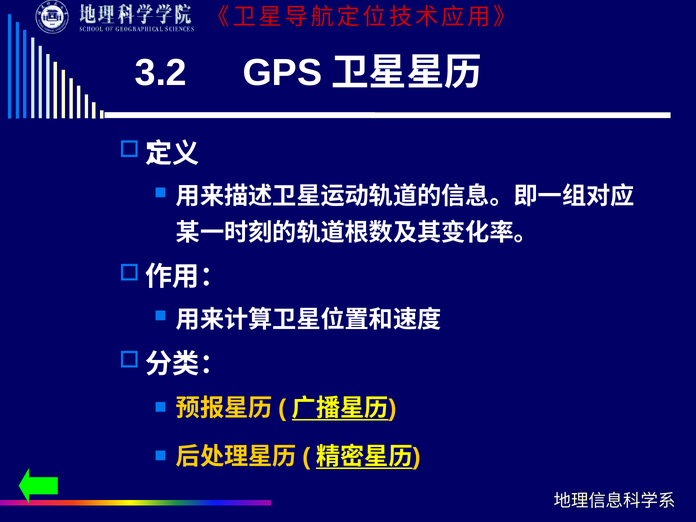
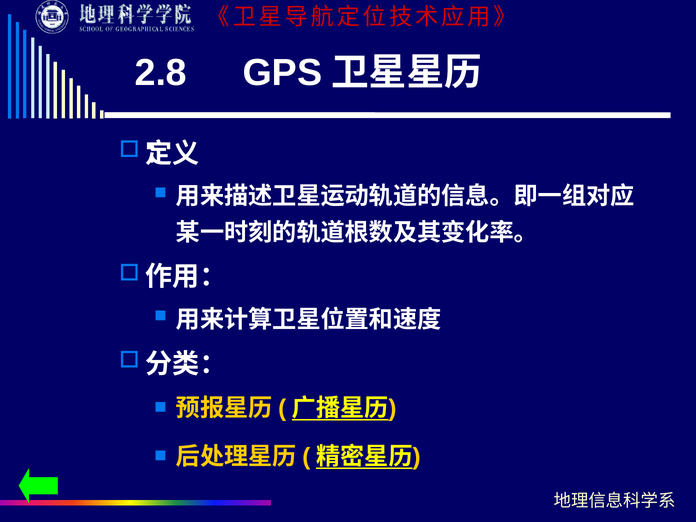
3.2: 3.2 -> 2.8
